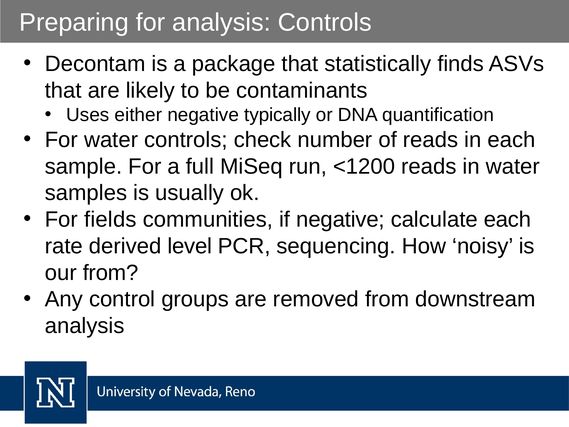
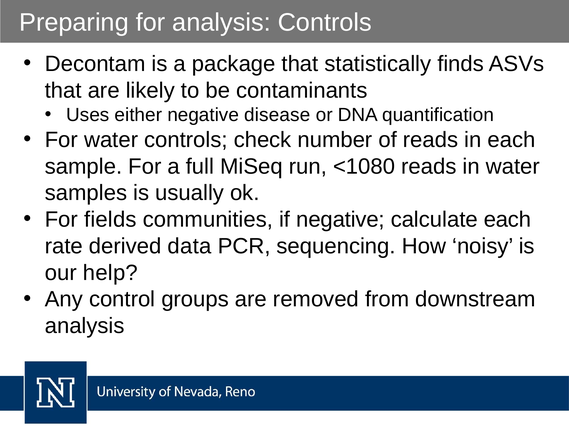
typically: typically -> disease
<1200: <1200 -> <1080
level: level -> data
our from: from -> help
